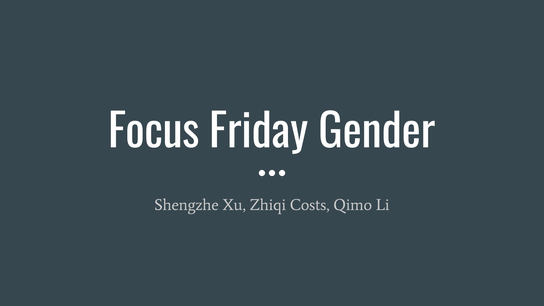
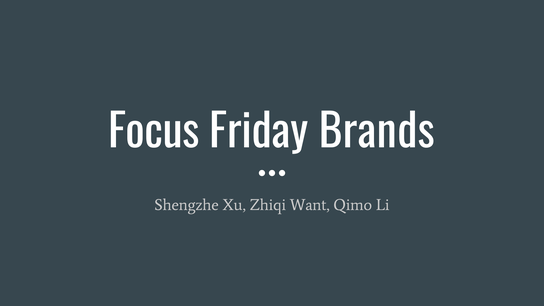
Gender: Gender -> Brands
Costs: Costs -> Want
